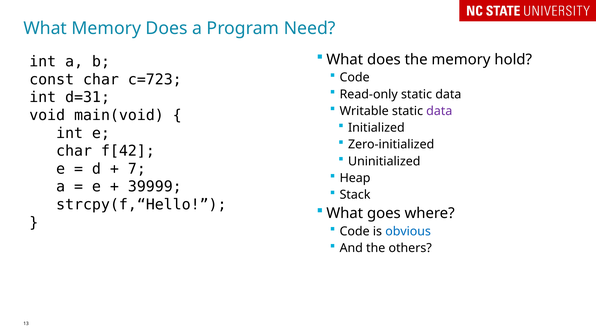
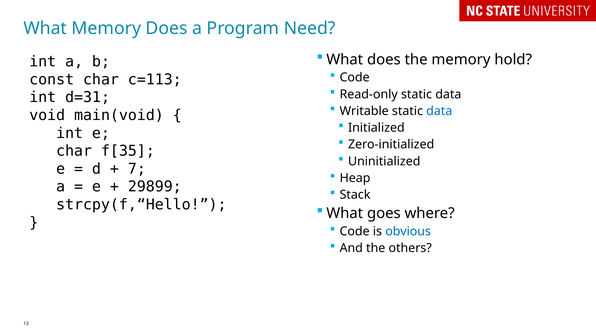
c=723: c=723 -> c=113
data at (439, 111) colour: purple -> blue
f[42: f[42 -> f[35
39999: 39999 -> 29899
